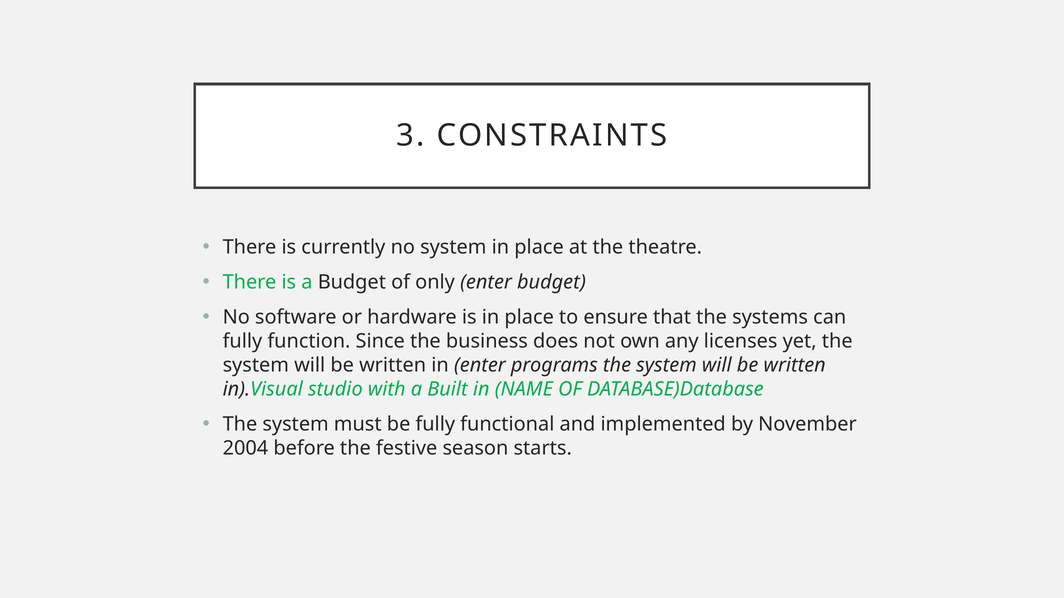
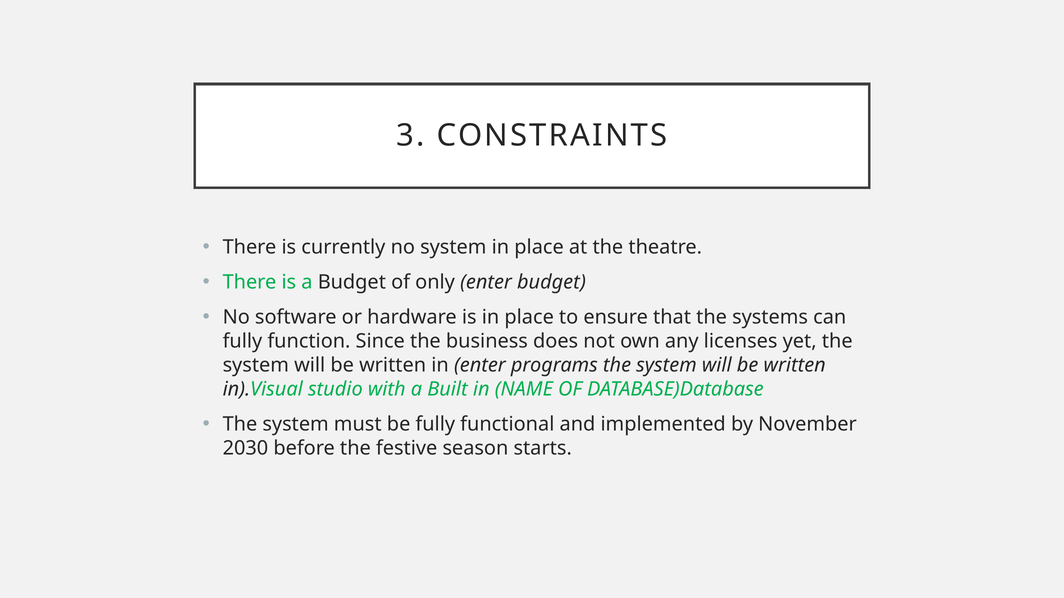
2004: 2004 -> 2030
